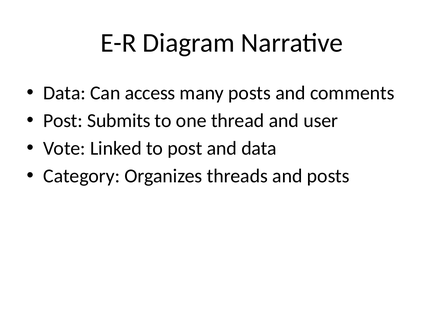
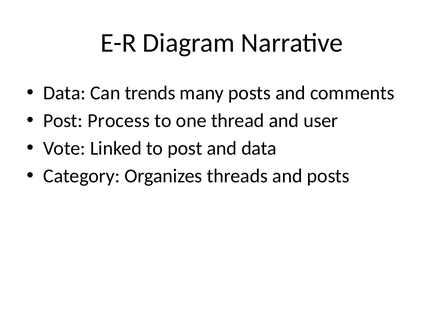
access: access -> trends
Submits: Submits -> Process
